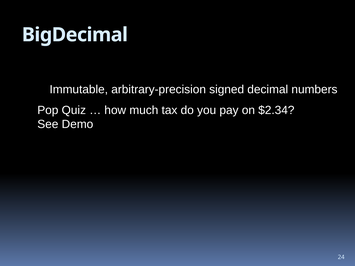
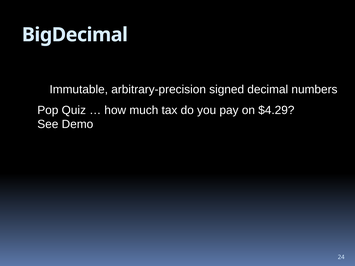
$2.34: $2.34 -> $4.29
